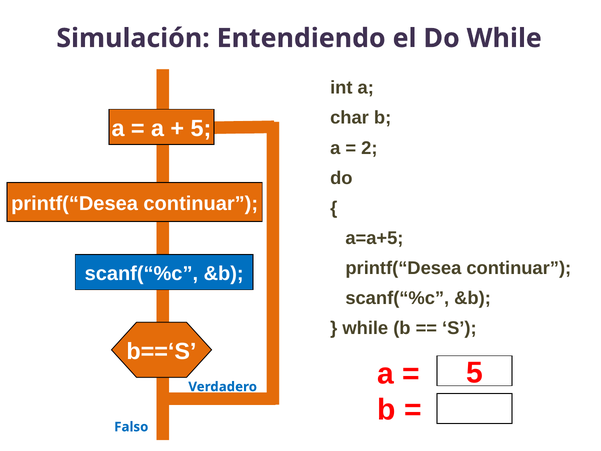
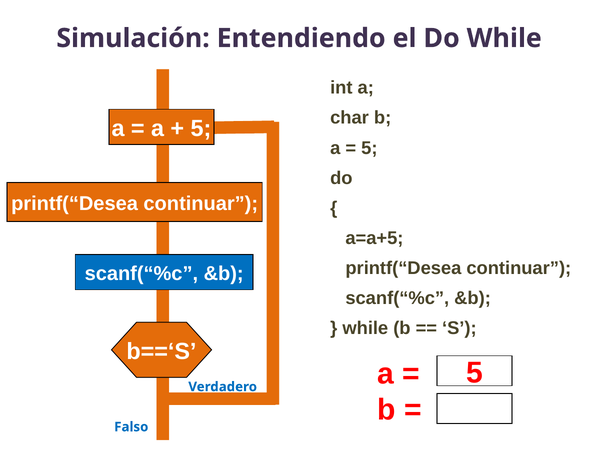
2 at (369, 148): 2 -> 5
